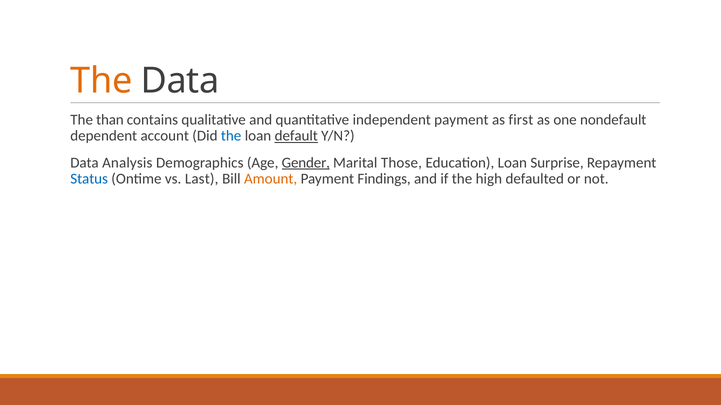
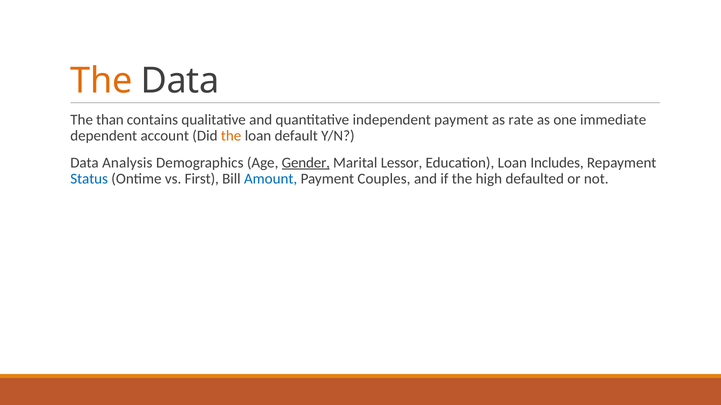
first: first -> rate
nondefault: nondefault -> immediate
the at (231, 136) colour: blue -> orange
default underline: present -> none
Those: Those -> Lessor
Surprise: Surprise -> Includes
Last: Last -> First
Amount colour: orange -> blue
Findings: Findings -> Couples
